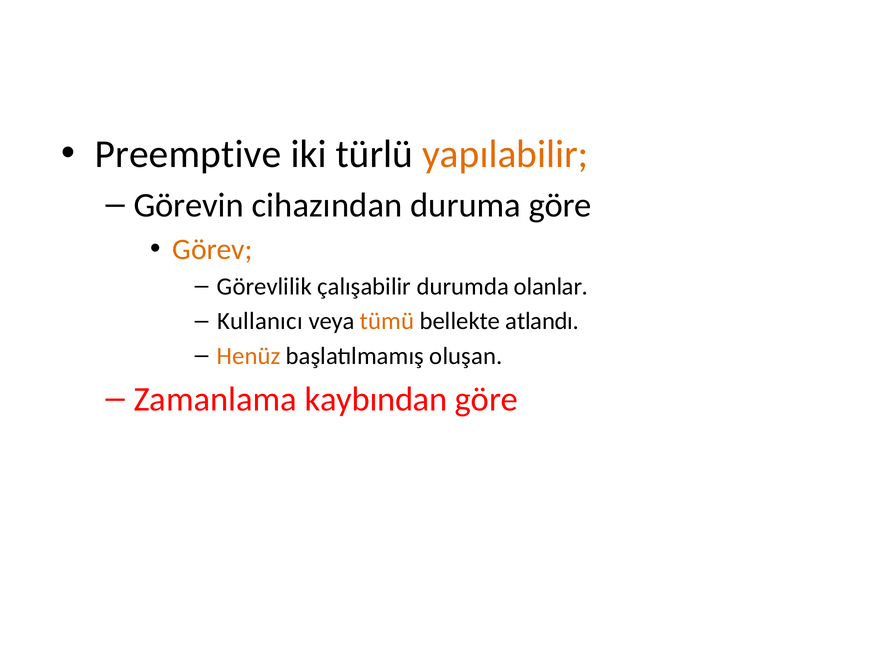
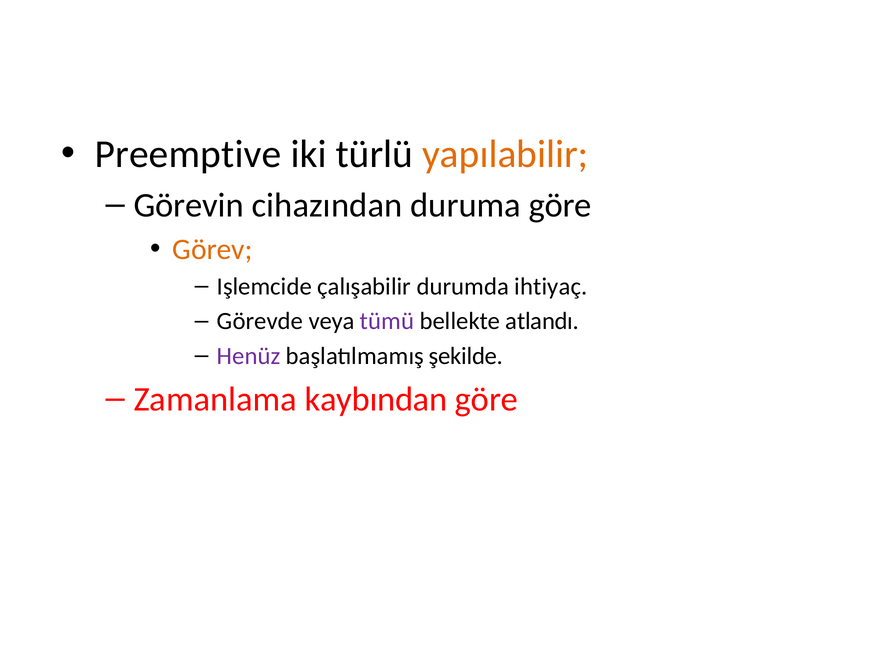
Görevlilik: Görevlilik -> Işlemcide
olanlar: olanlar -> ihtiyaç
Kullanıcı: Kullanıcı -> Görevde
tümü colour: orange -> purple
Henüz colour: orange -> purple
oluşan: oluşan -> şekilde
